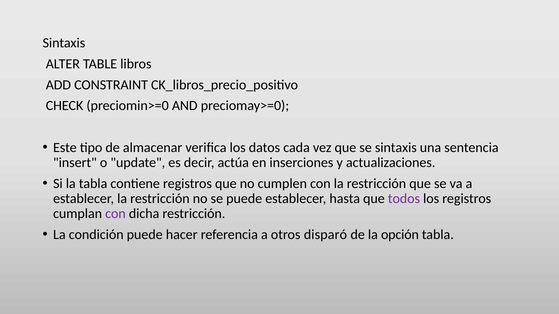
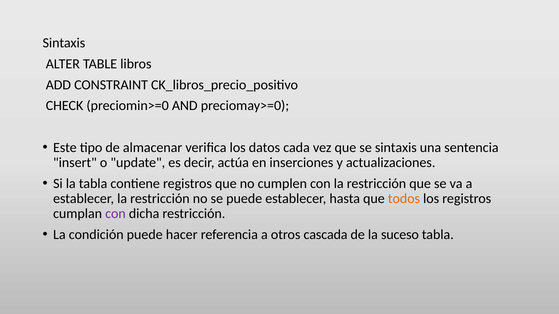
todos colour: purple -> orange
disparó: disparó -> cascada
opción: opción -> suceso
